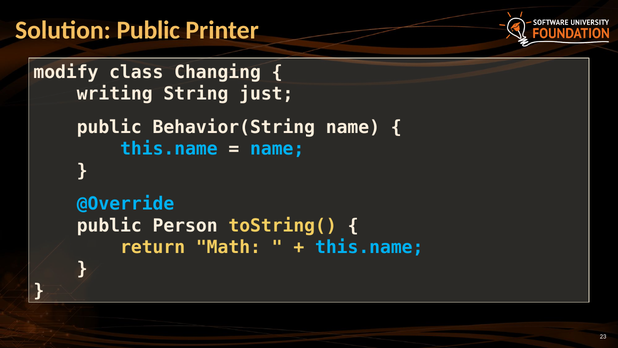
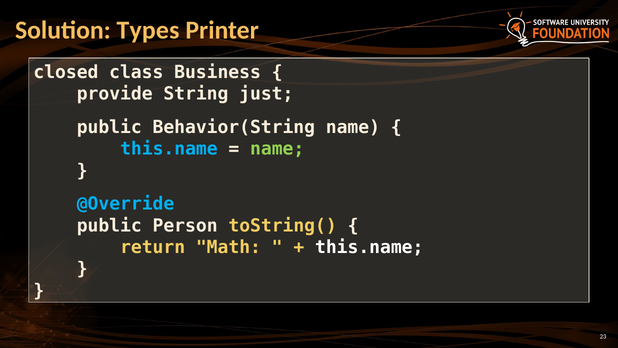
Solution Public: Public -> Types
modify: modify -> closed
Changing: Changing -> Business
writing: writing -> provide
name at (277, 149) colour: light blue -> light green
this.name at (369, 247) colour: light blue -> white
